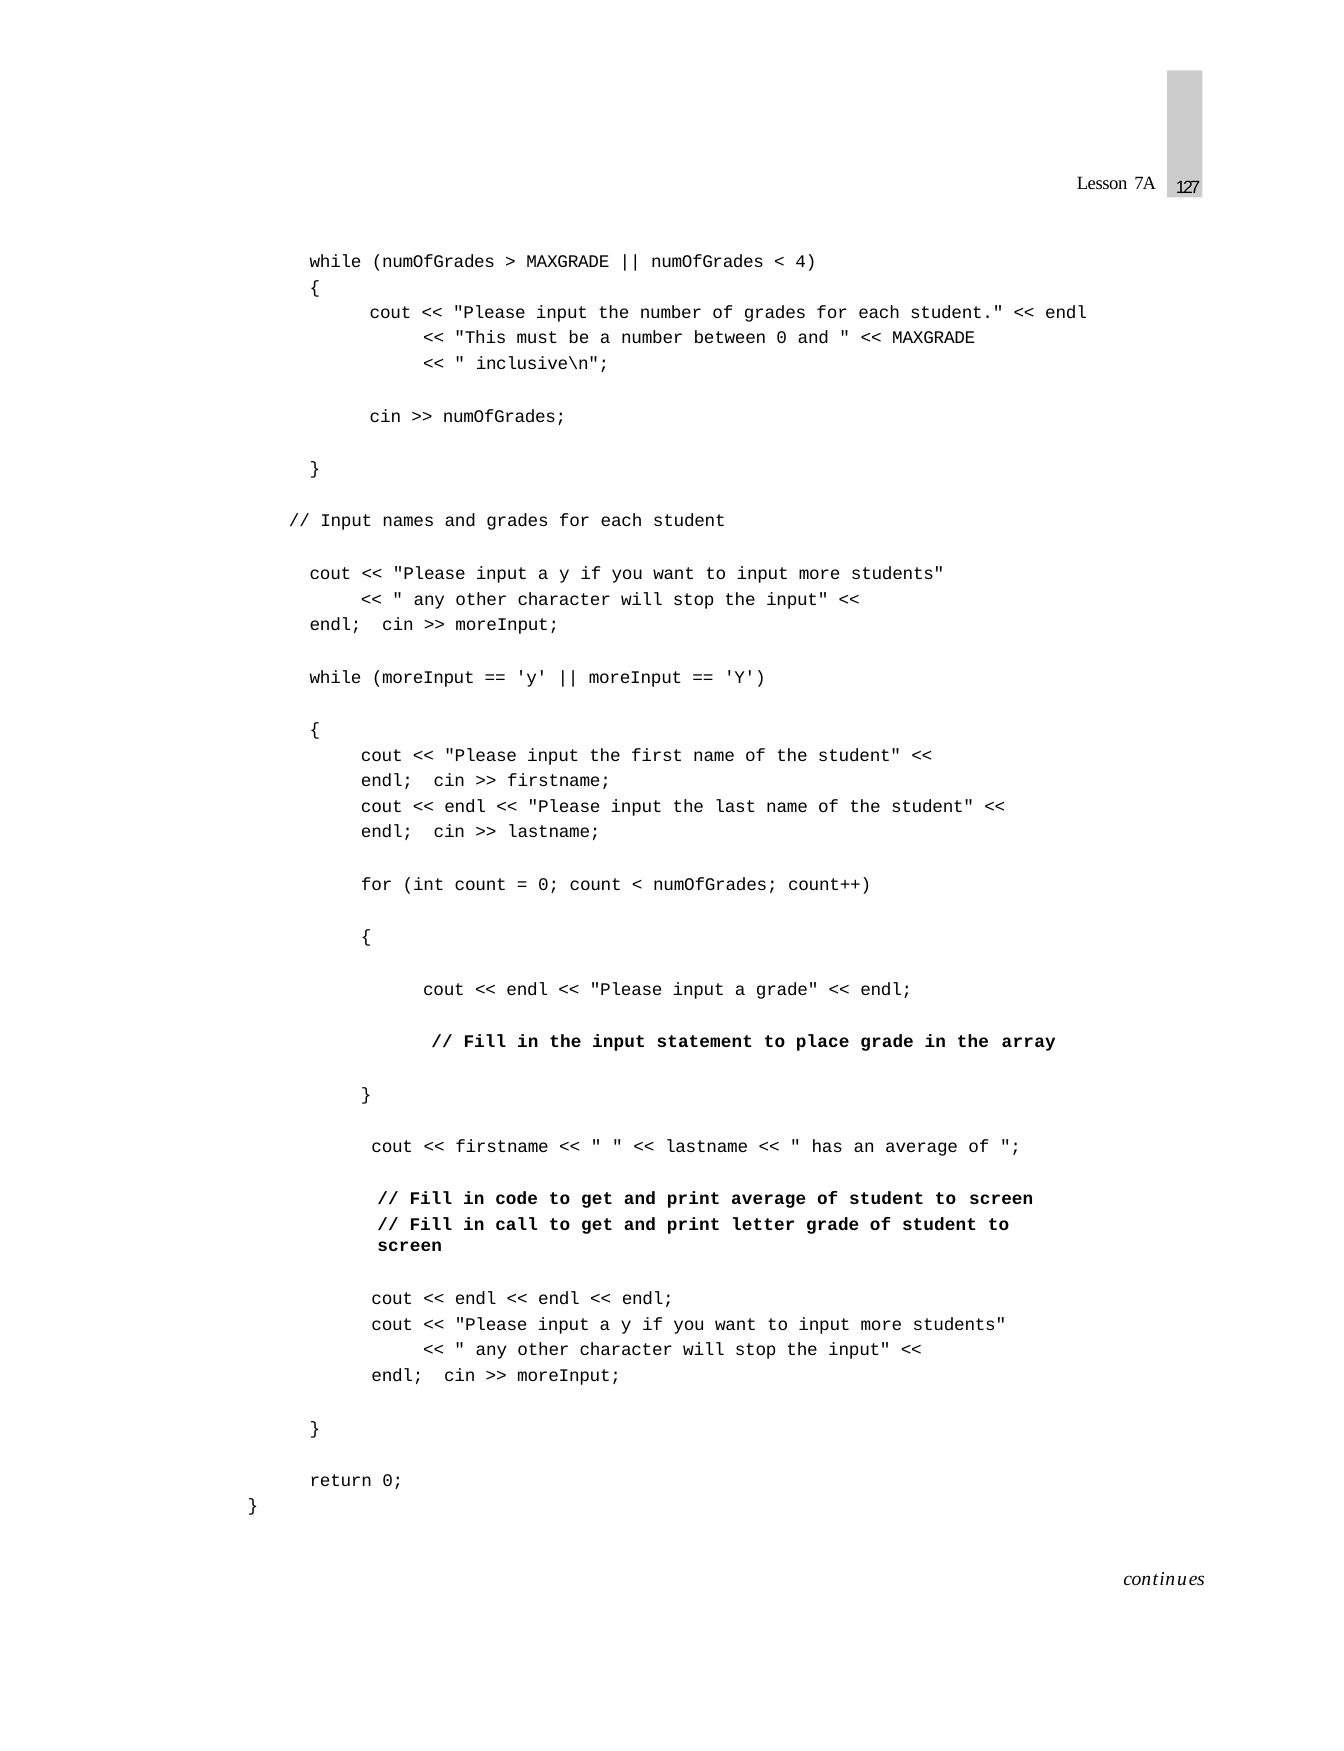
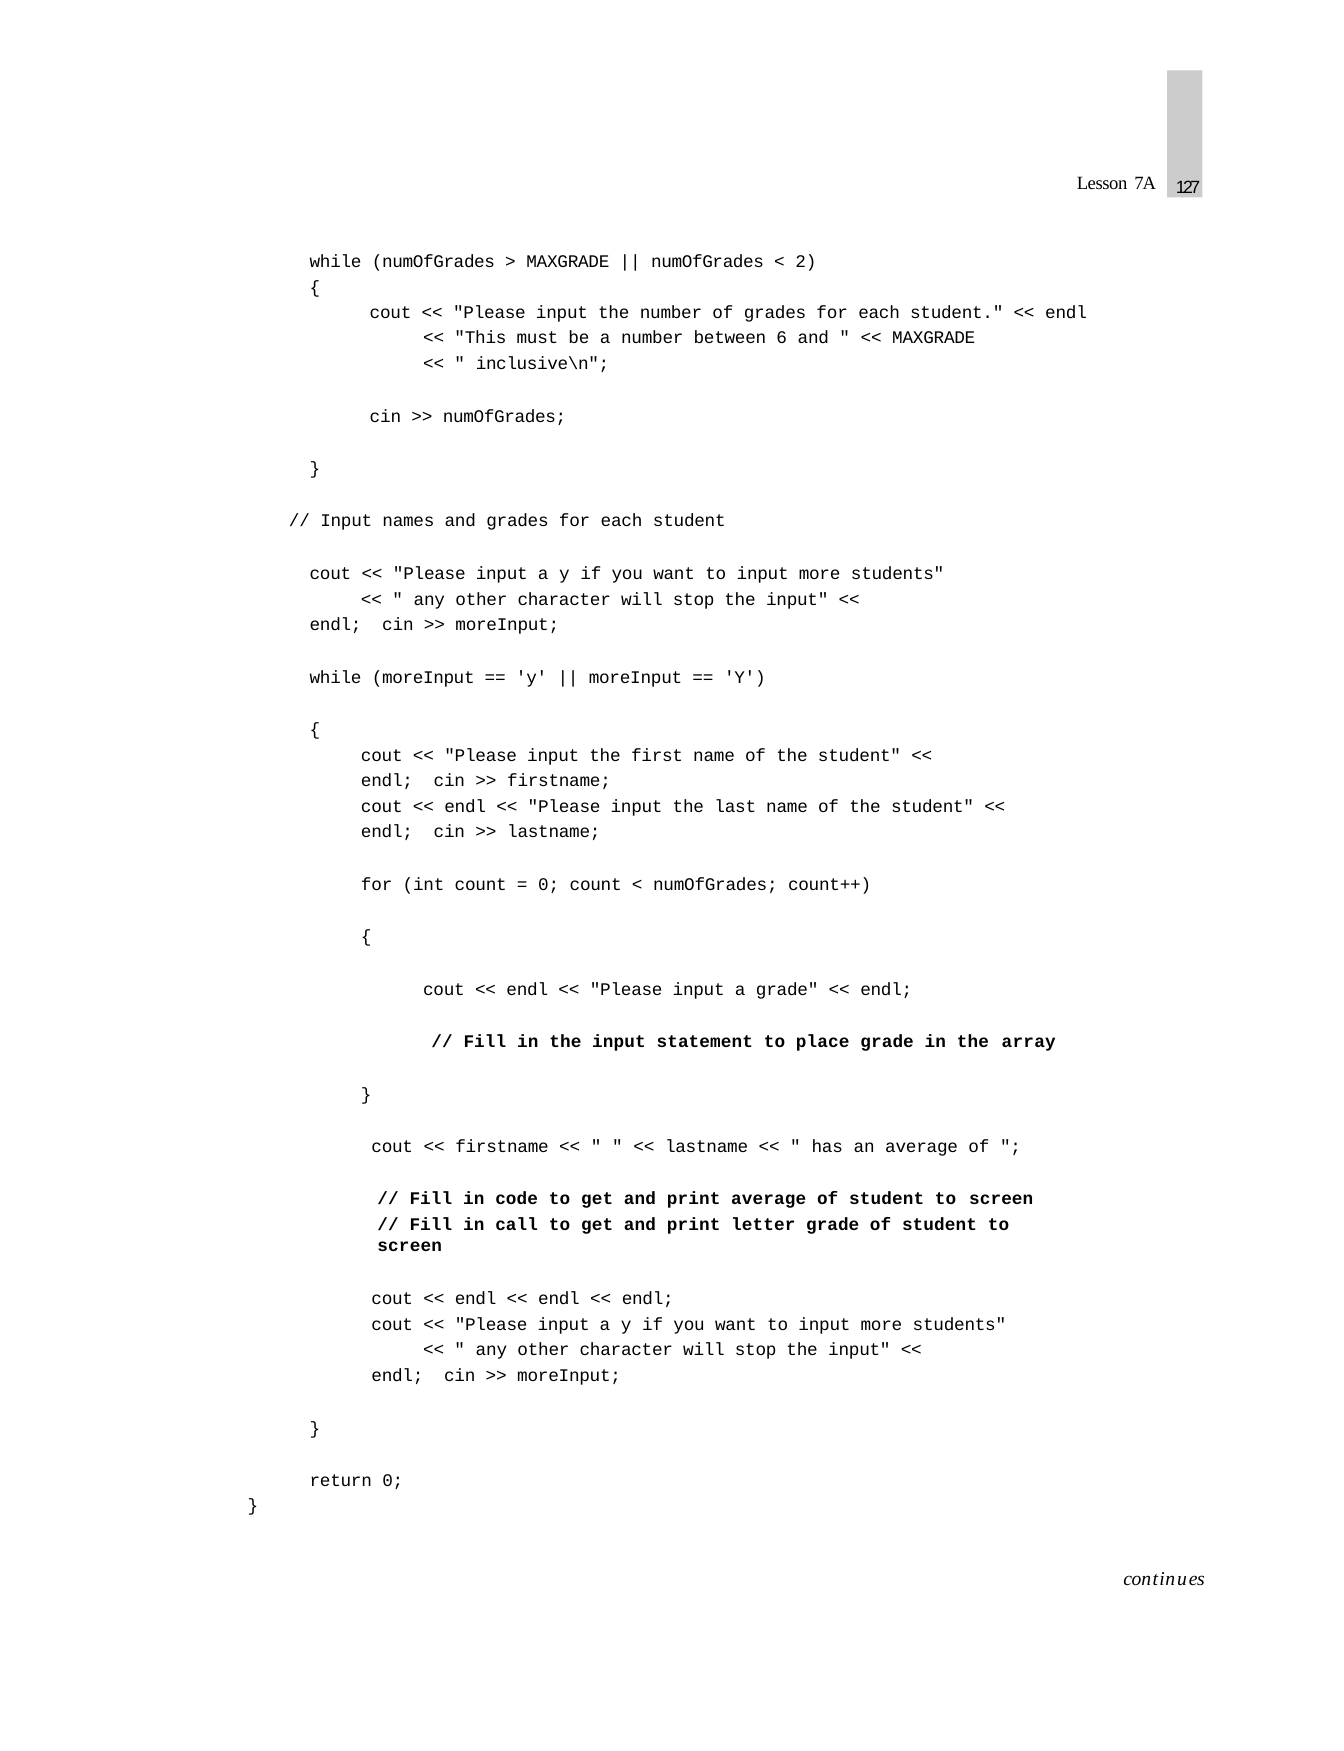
4: 4 -> 2
between 0: 0 -> 6
